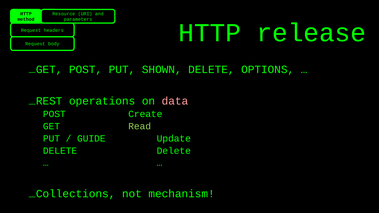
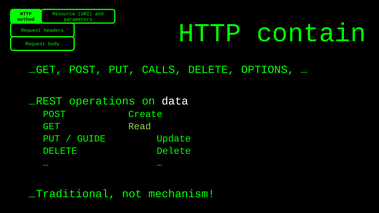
release: release -> contain
SHOWN: SHOWN -> CALLS
data colour: pink -> white
Collections: Collections -> Traditional
